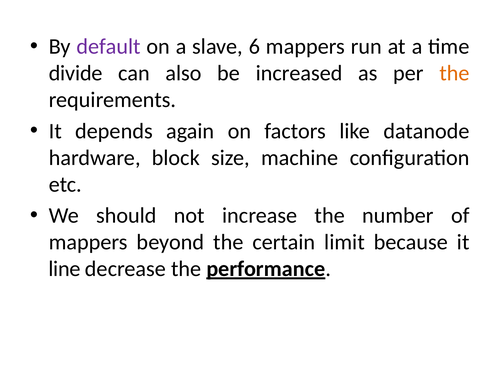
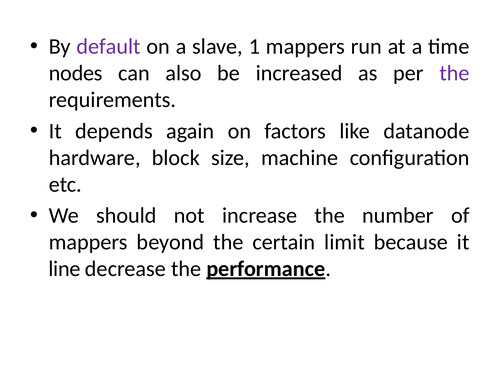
6: 6 -> 1
divide: divide -> nodes
the at (455, 73) colour: orange -> purple
